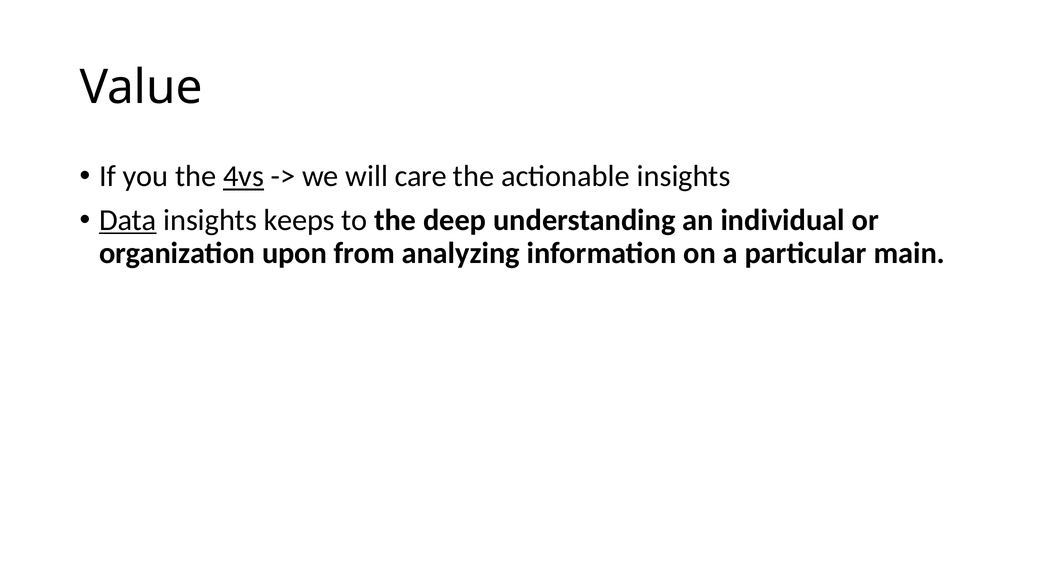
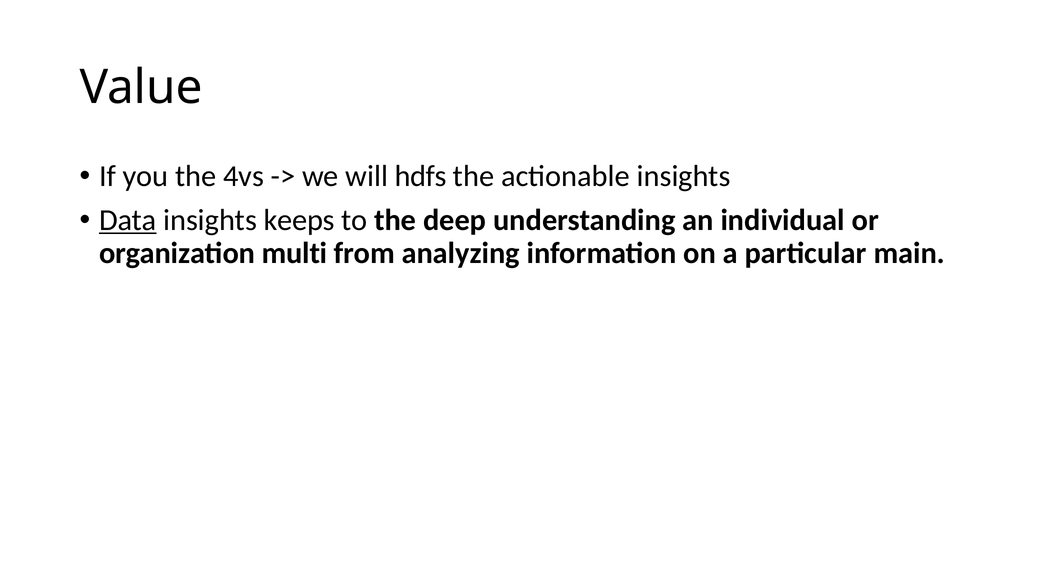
4vs underline: present -> none
care: care -> hdfs
upon: upon -> multi
